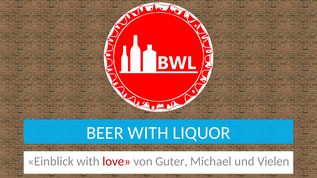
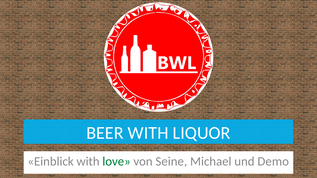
love colour: red -> green
Guter: Guter -> Seine
Vielen: Vielen -> Demo
